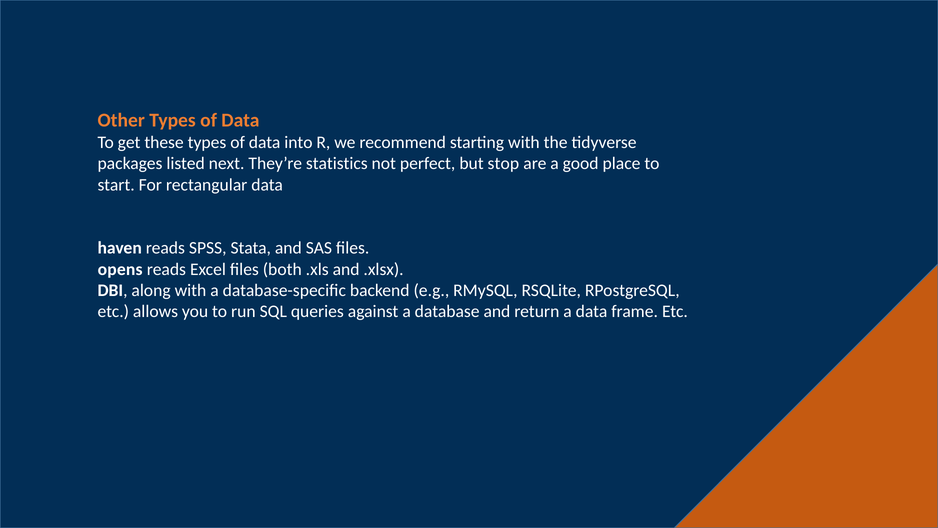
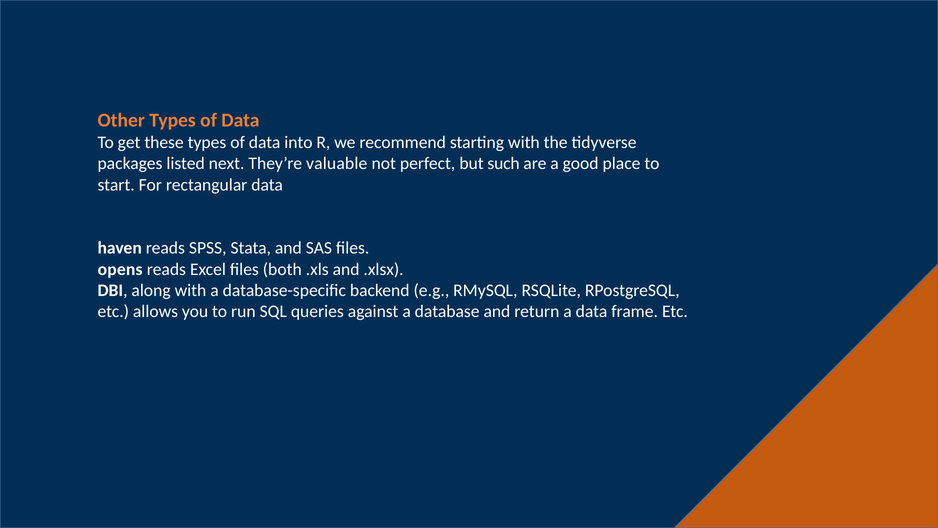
statistics: statistics -> valuable
stop: stop -> such
